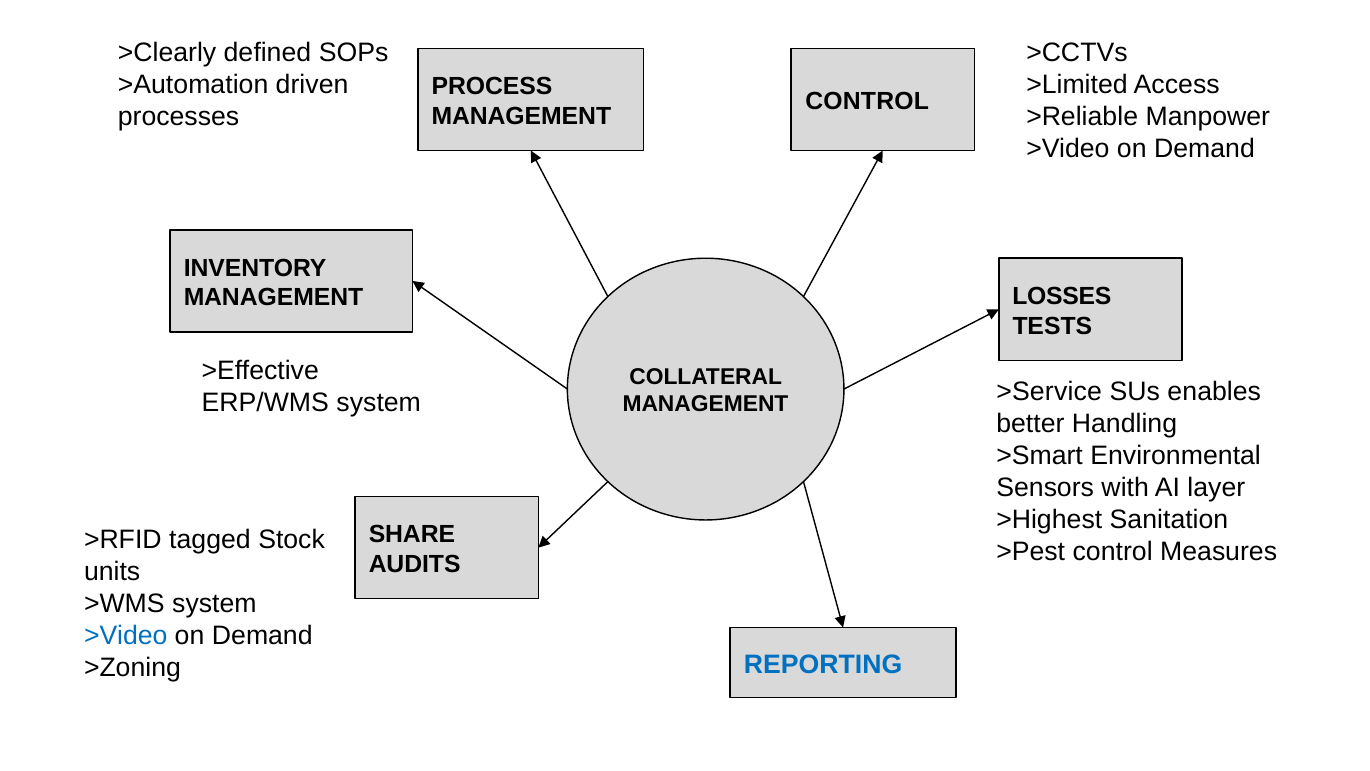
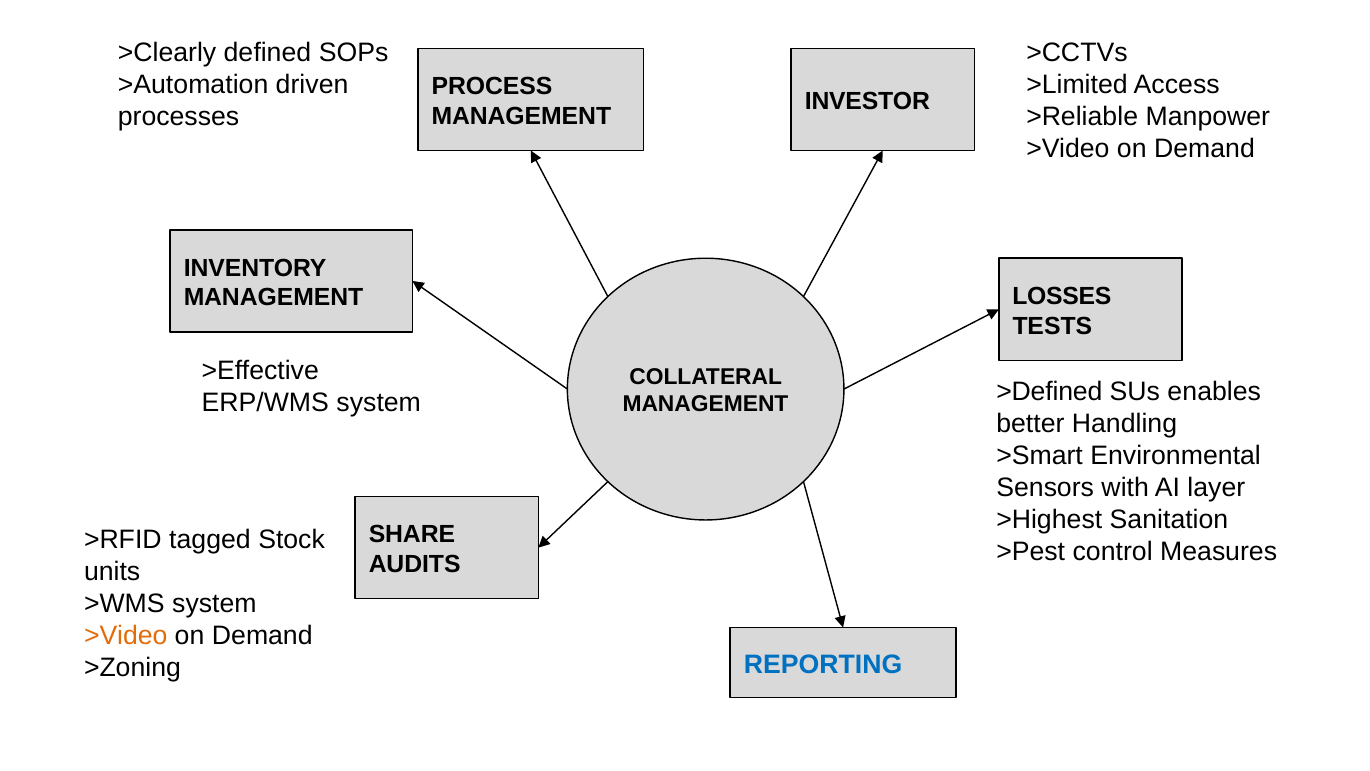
CONTROL at (867, 101): CONTROL -> INVESTOR
>Service: >Service -> >Defined
>Video at (126, 636) colour: blue -> orange
